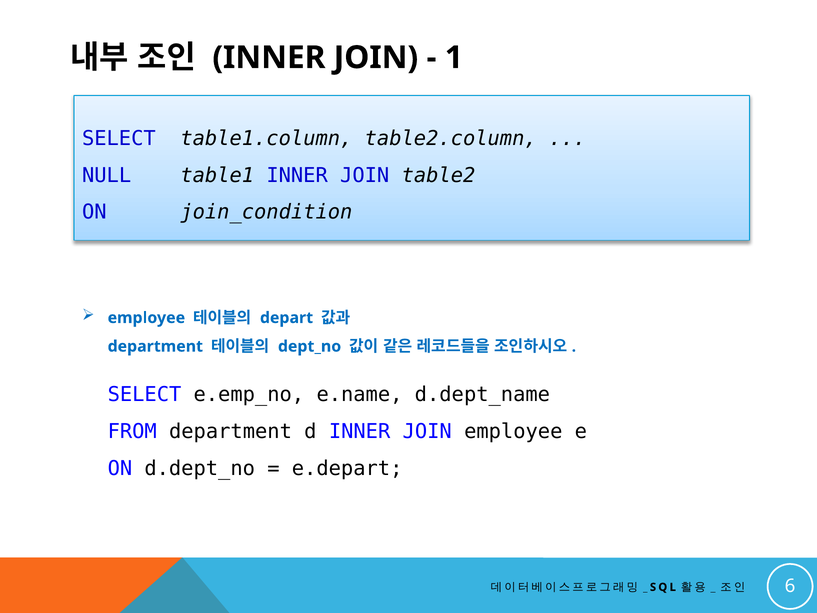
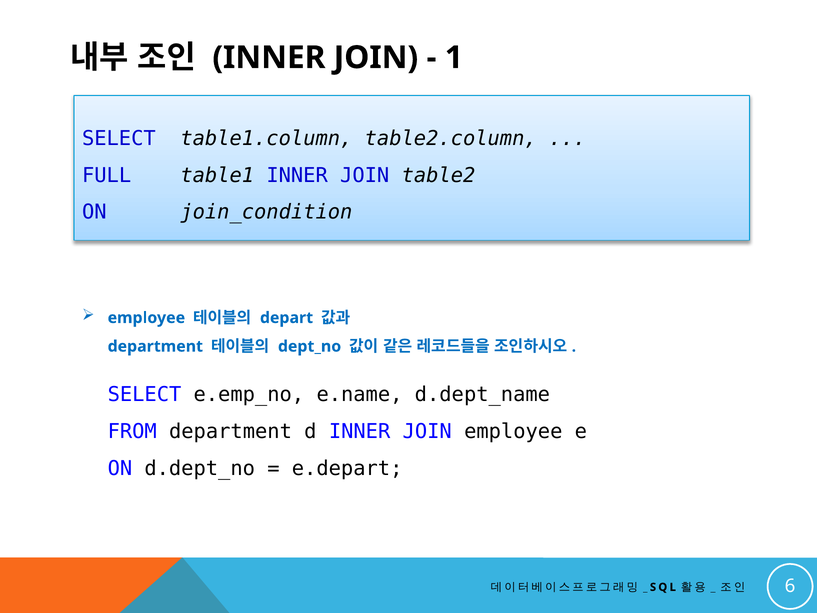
NULL: NULL -> FULL
